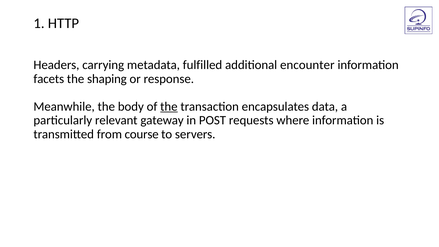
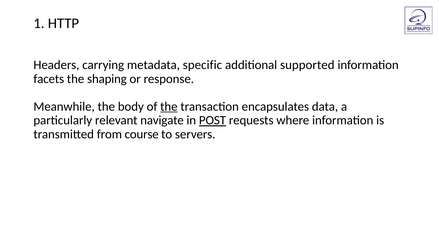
fulfilled: fulfilled -> specific
encounter: encounter -> supported
gateway: gateway -> navigate
POST underline: none -> present
